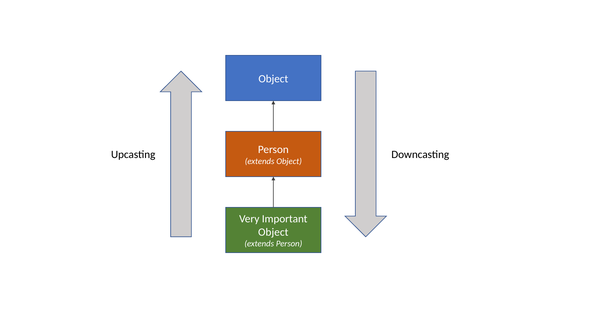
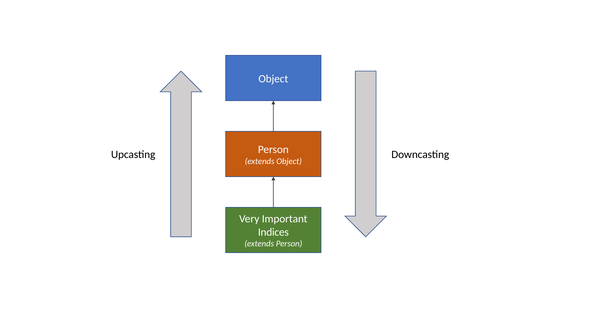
Object at (273, 233): Object -> Indices
